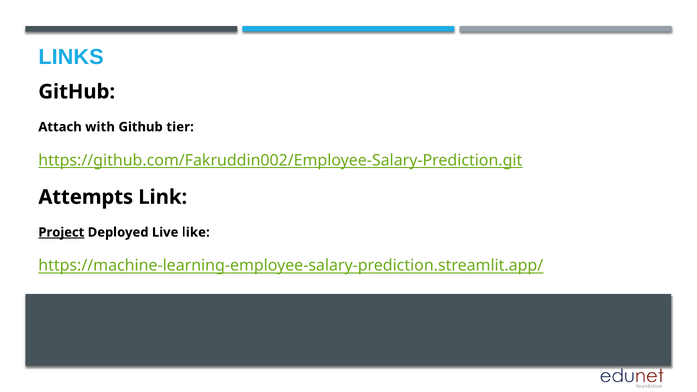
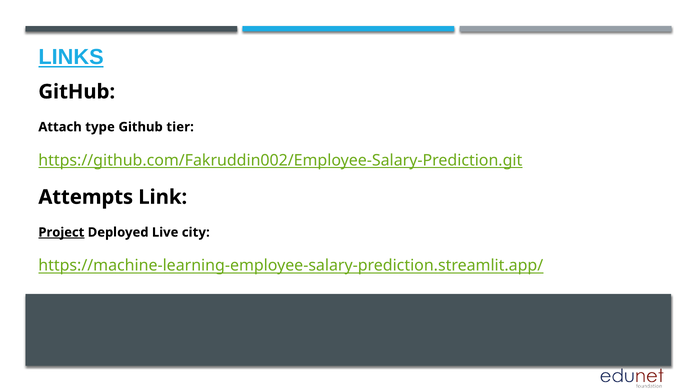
LINKS underline: none -> present
with: with -> type
like: like -> city
